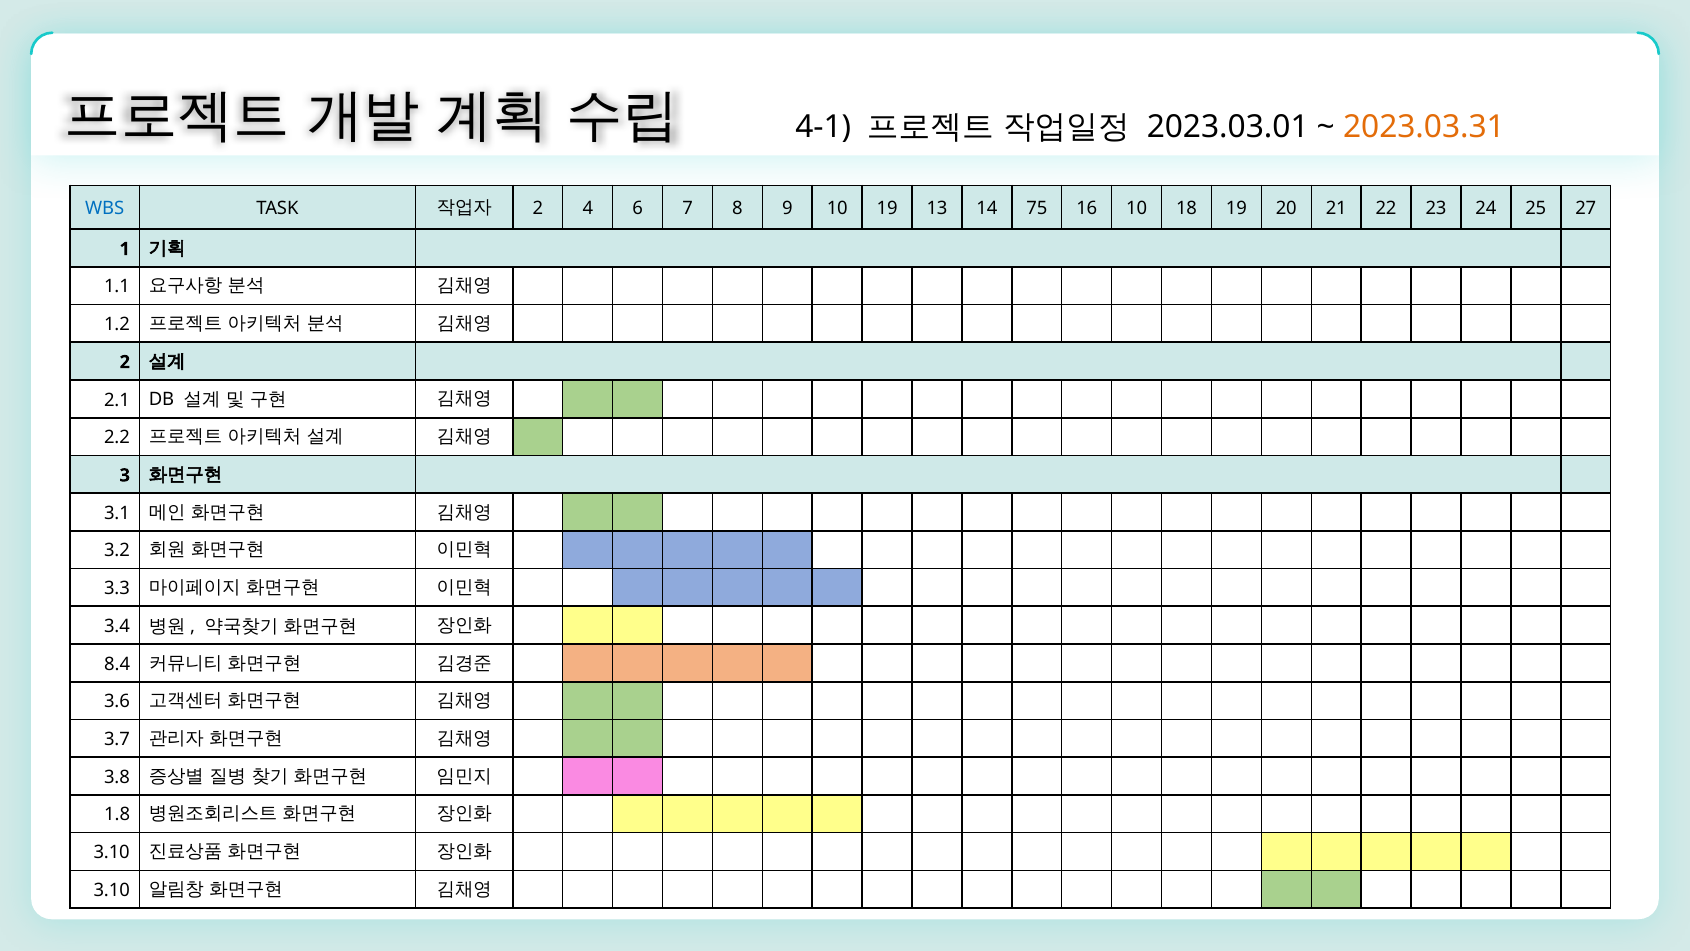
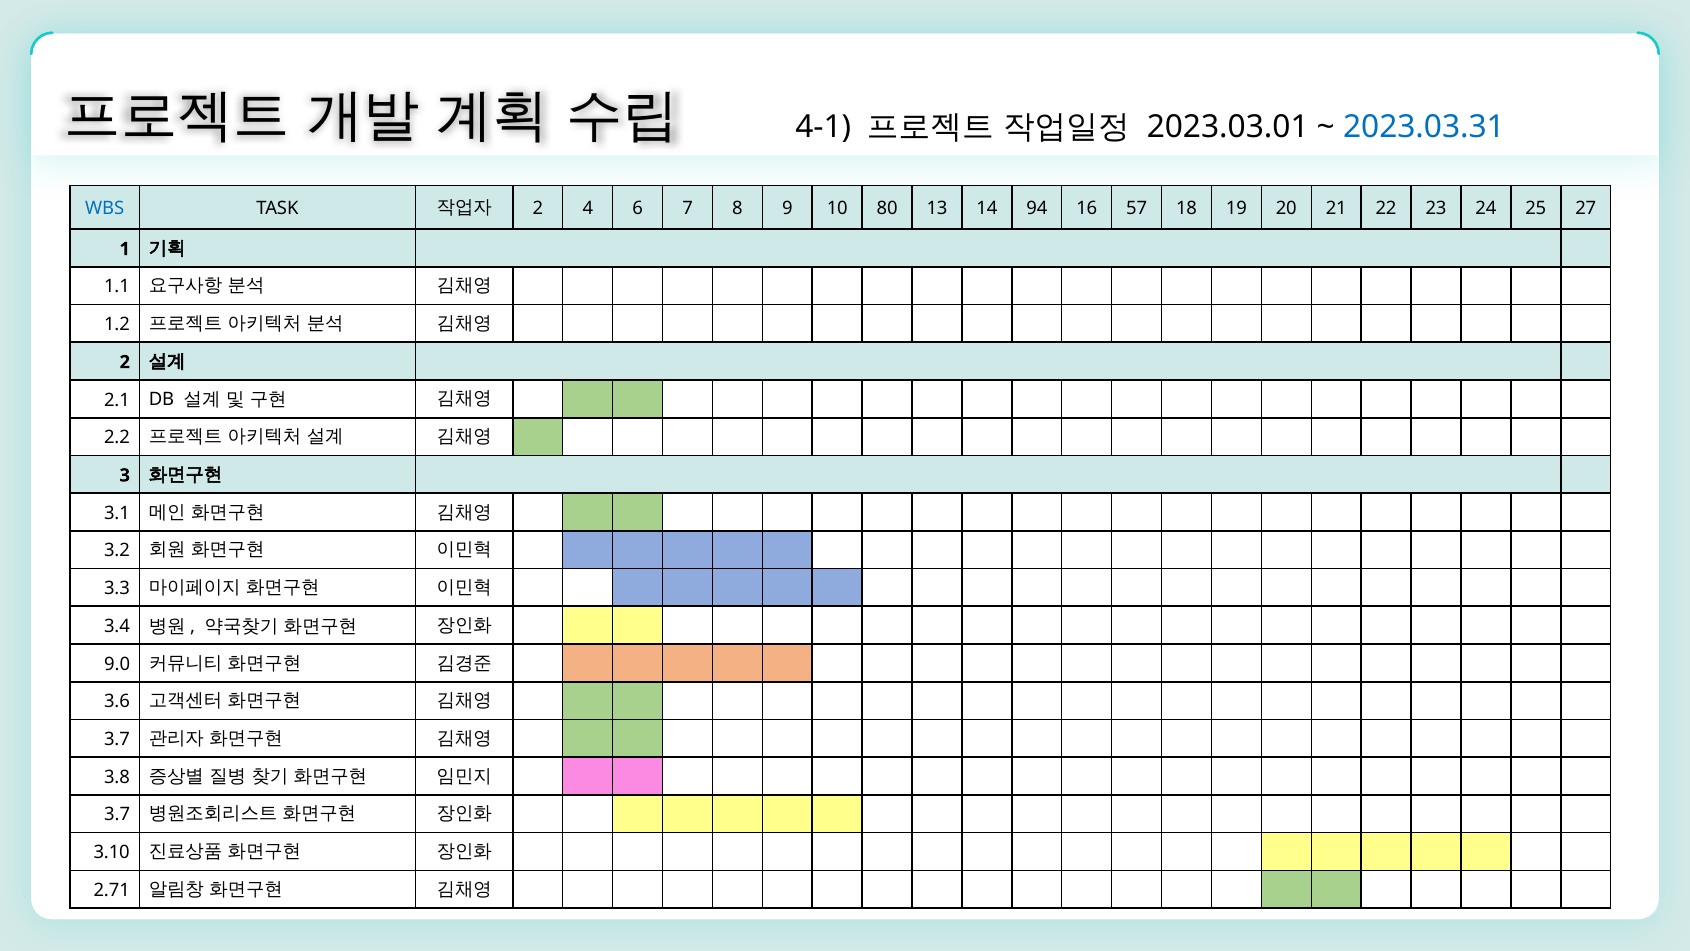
2023.03.31 colour: orange -> blue
10 19: 19 -> 80
75: 75 -> 94
16 10: 10 -> 57
8.4: 8.4 -> 9.0
1.8 at (117, 814): 1.8 -> 3.7
3.10 at (112, 890): 3.10 -> 2.71
